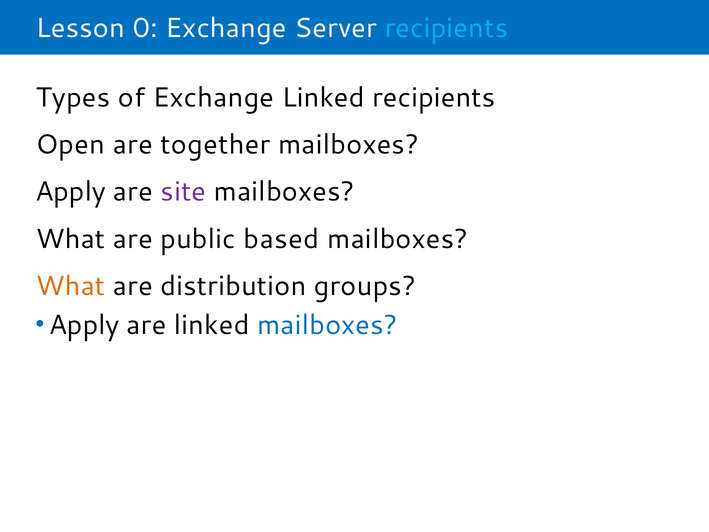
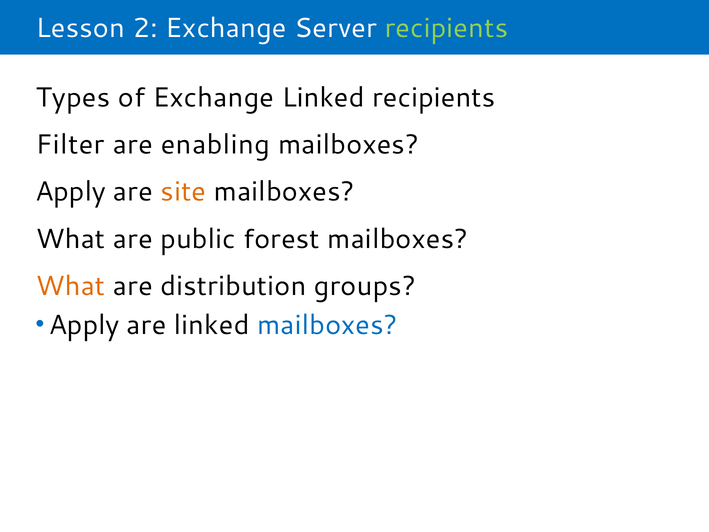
0: 0 -> 2
recipients at (446, 28) colour: light blue -> light green
Open: Open -> Filter
together: together -> enabling
site colour: purple -> orange
based: based -> forest
